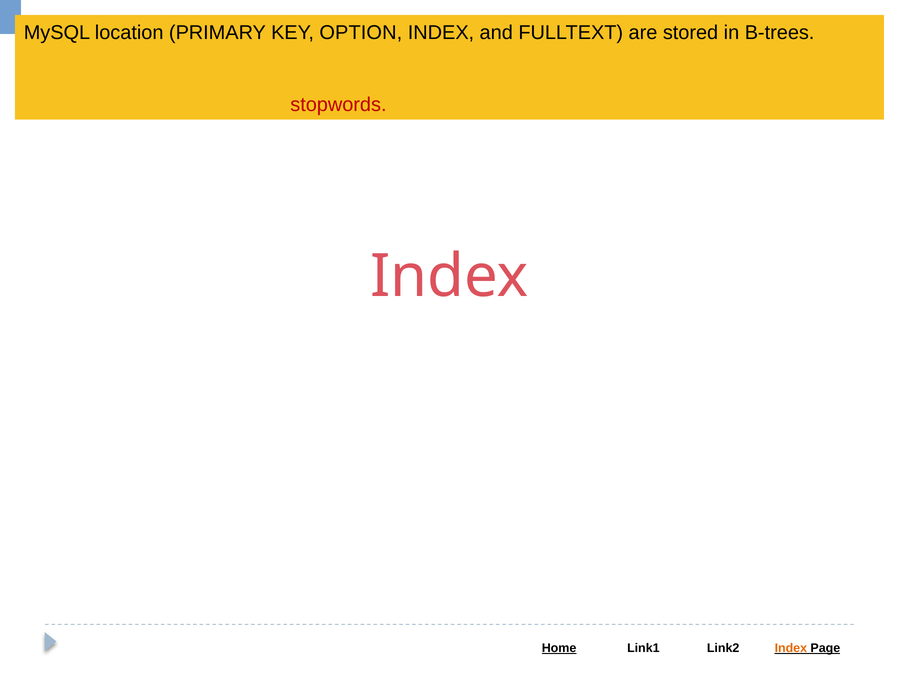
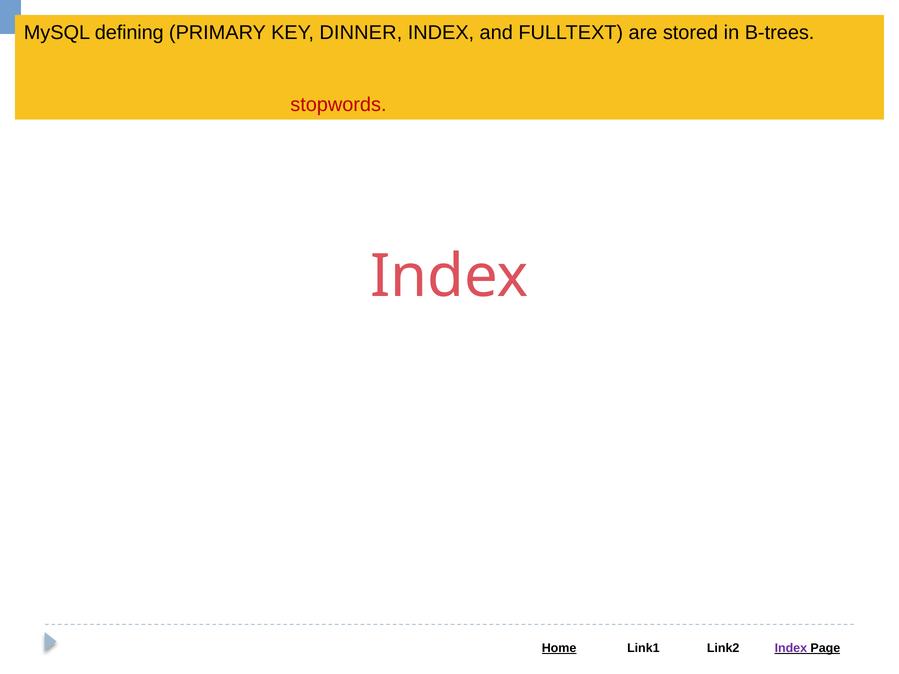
location: location -> defining
OPTION: OPTION -> DINNER
Index at (791, 648) colour: orange -> purple
